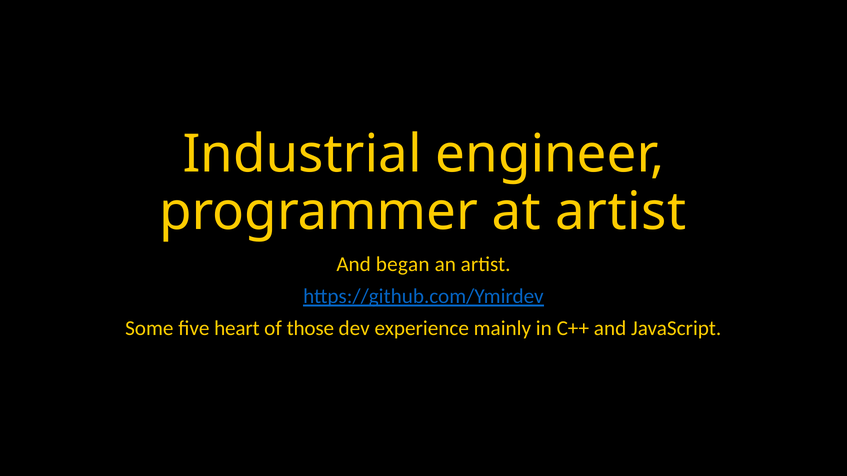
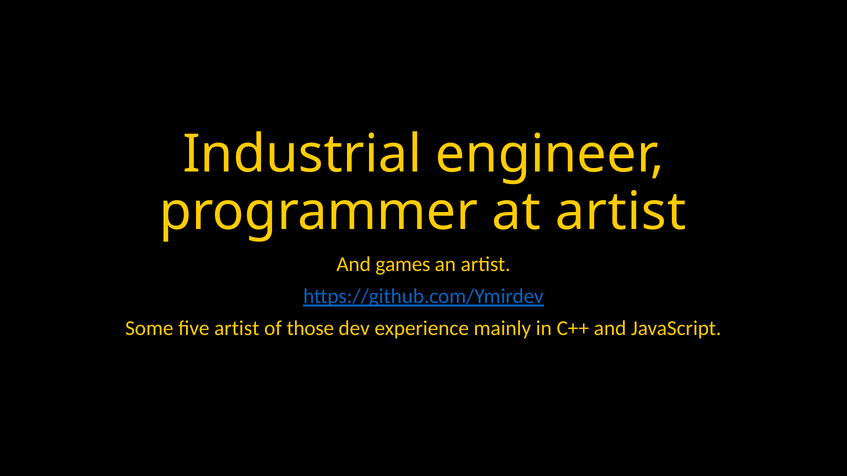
began: began -> games
five heart: heart -> artist
